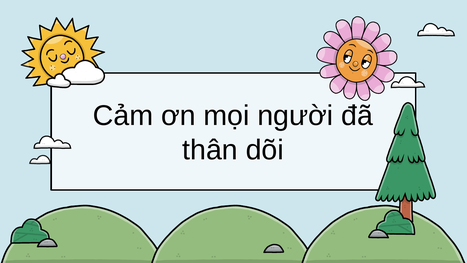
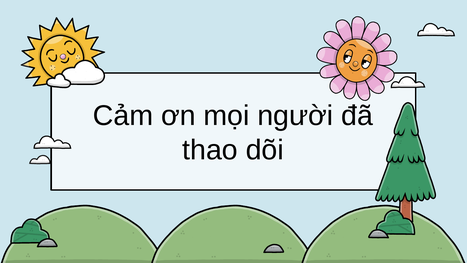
thân: thân -> thao
